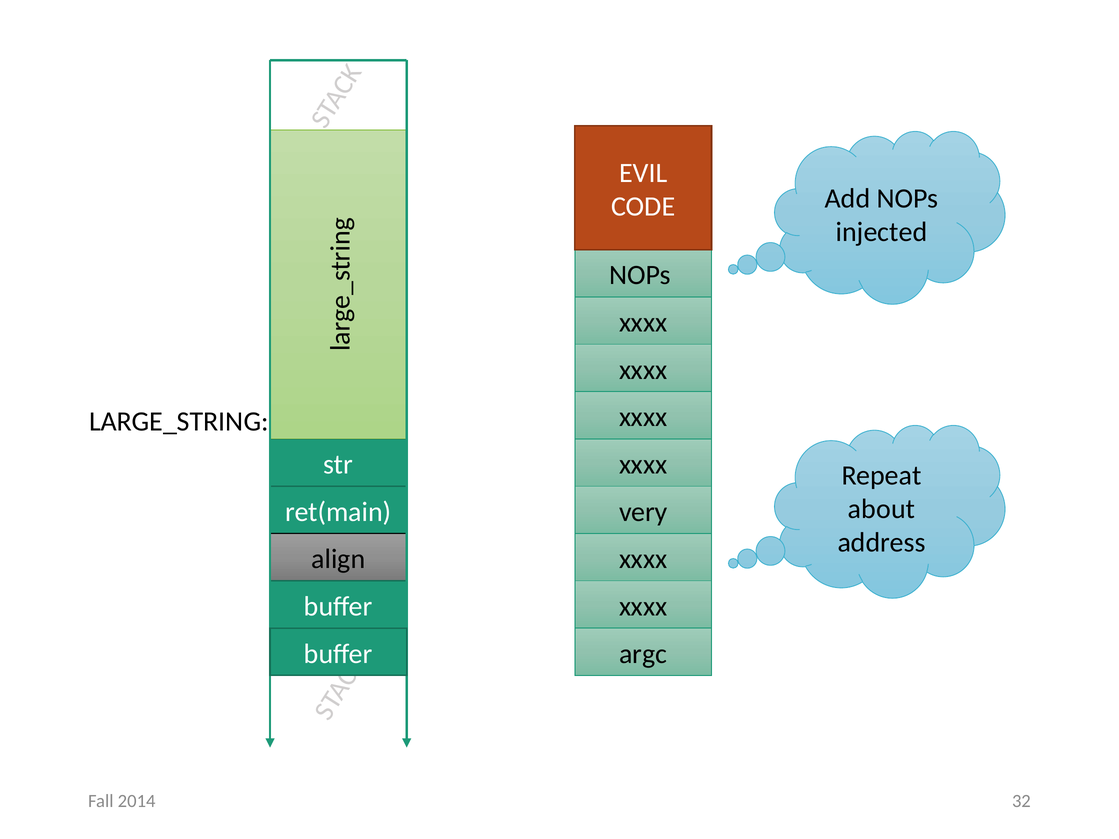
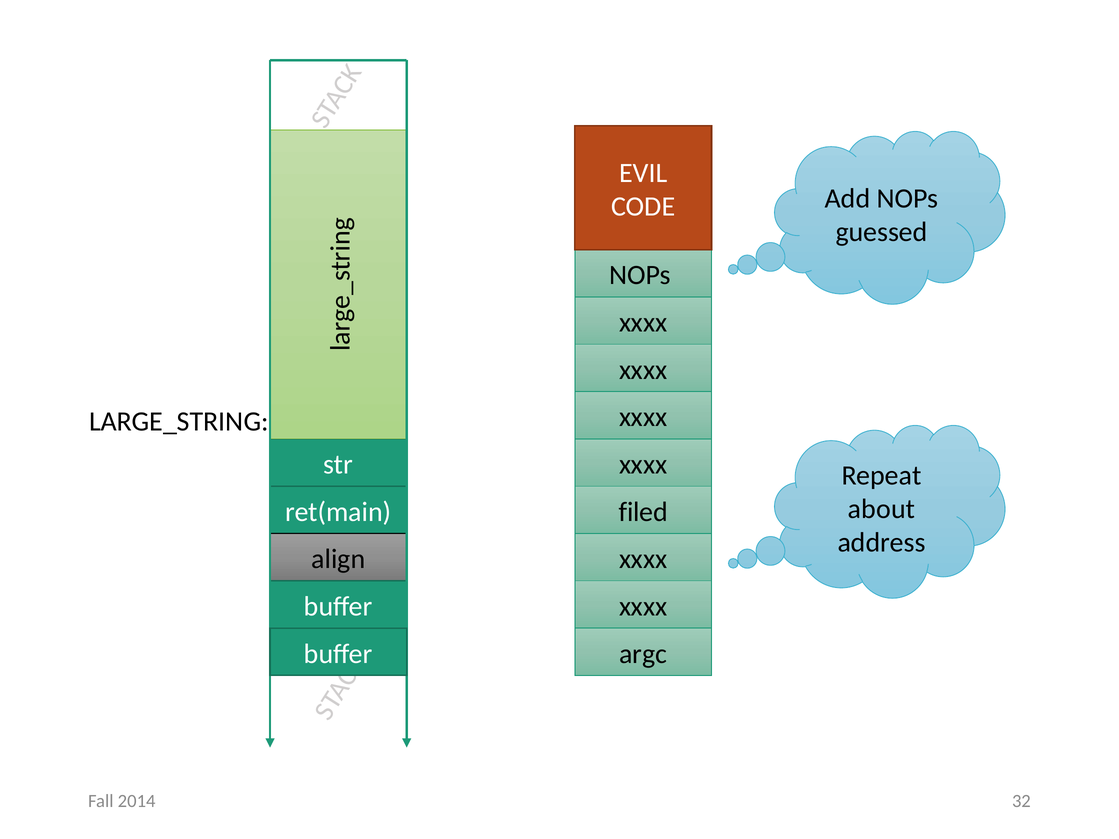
injected: injected -> guessed
very: very -> filed
